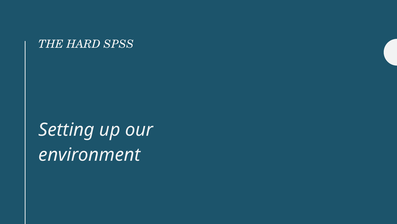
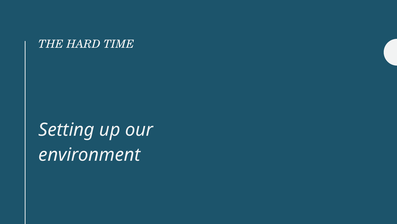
SPSS: SPSS -> TIME
